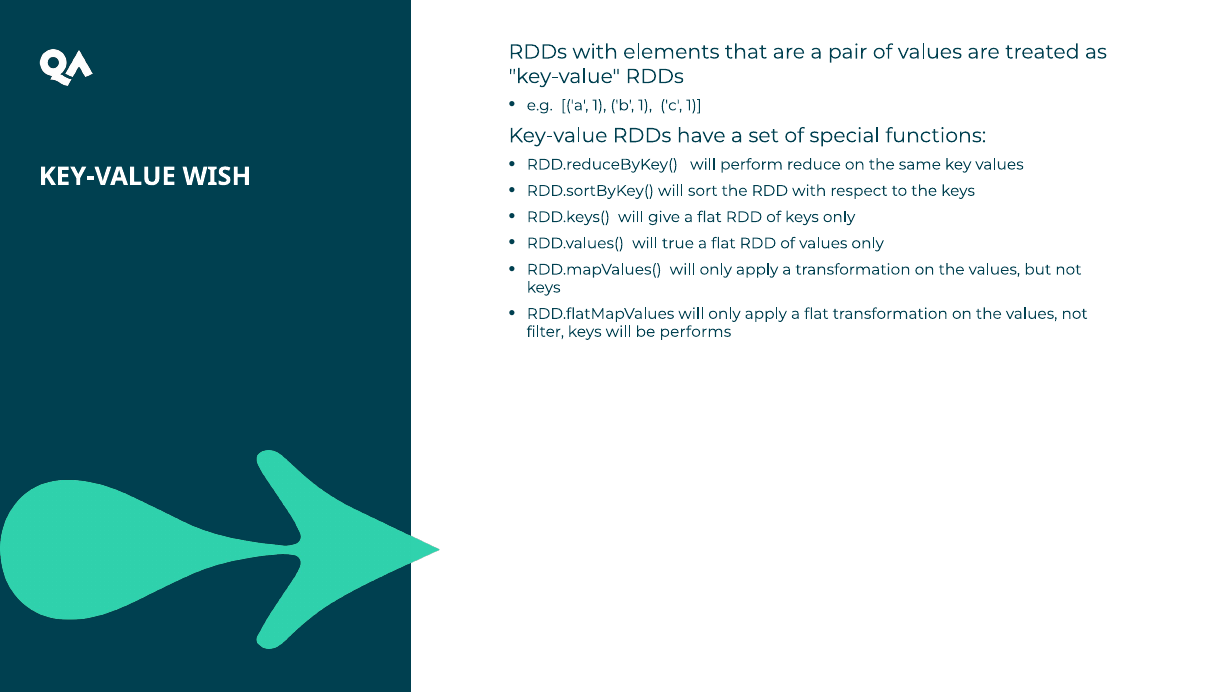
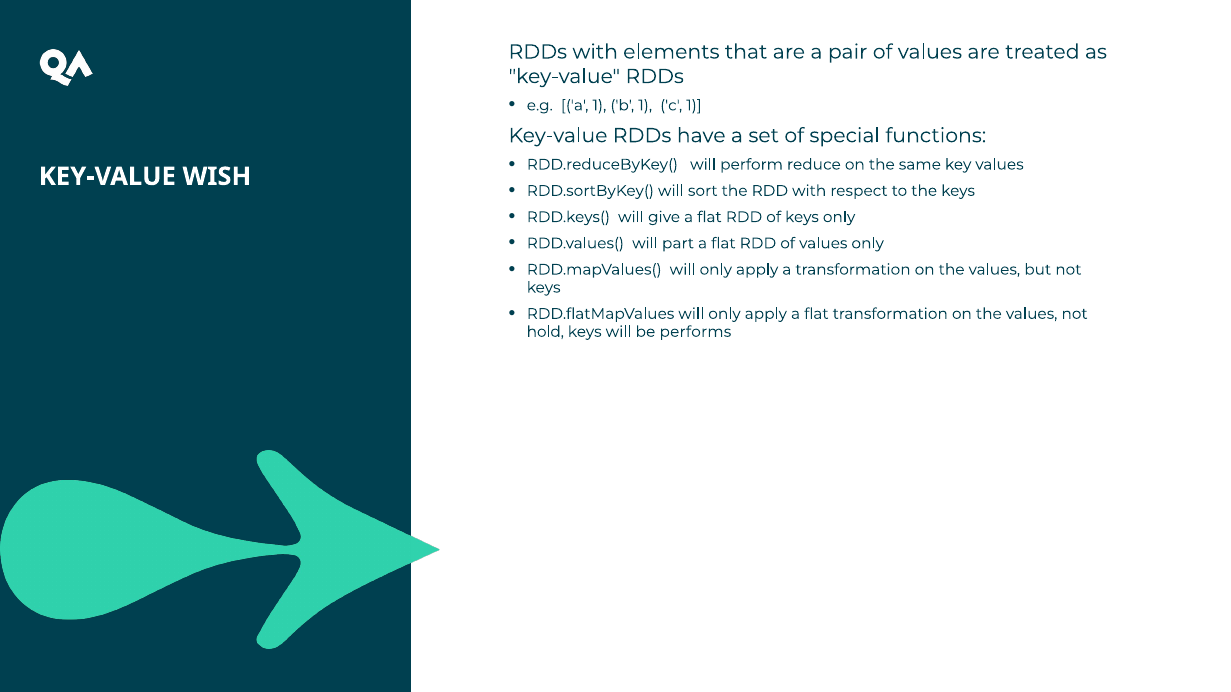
true: true -> part
filter: filter -> hold
